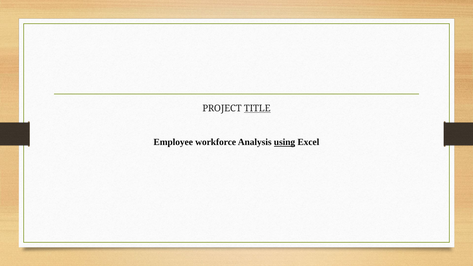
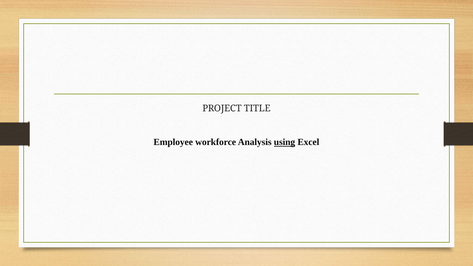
TITLE underline: present -> none
